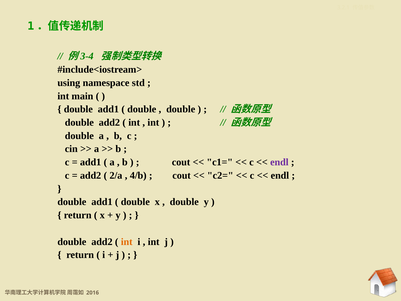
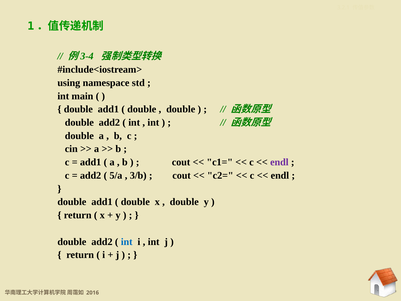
2/a: 2/a -> 5/a
4/b: 4/b -> 3/b
int at (127, 241) colour: orange -> blue
